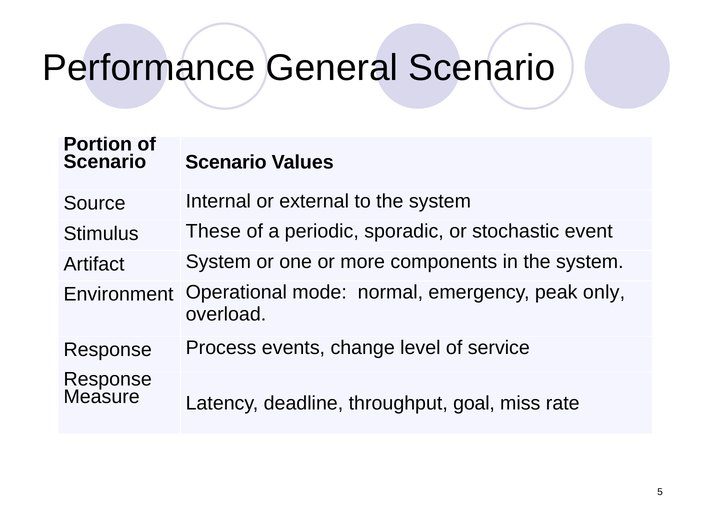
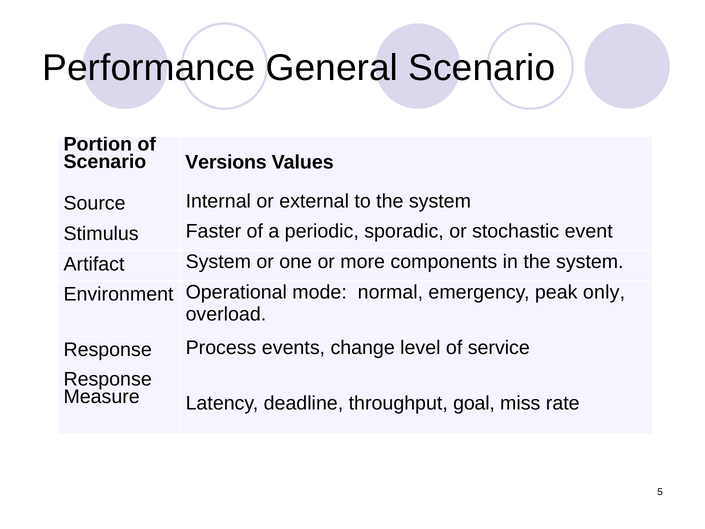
Scenario Scenario: Scenario -> Versions
These: These -> Faster
